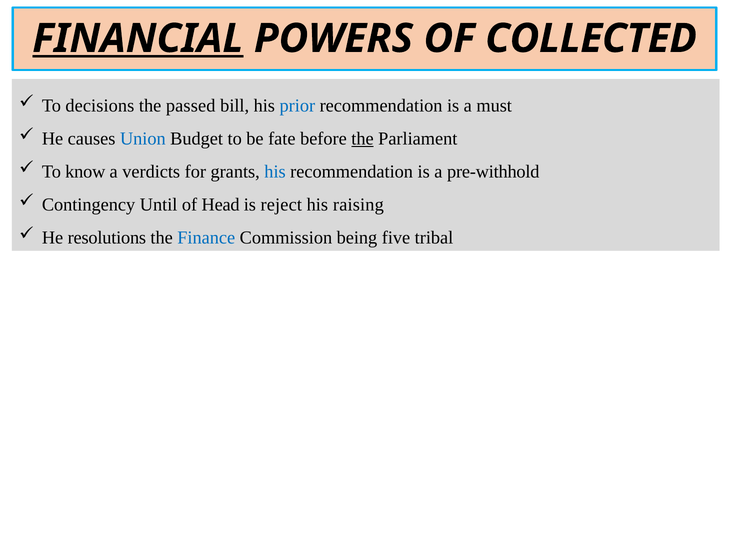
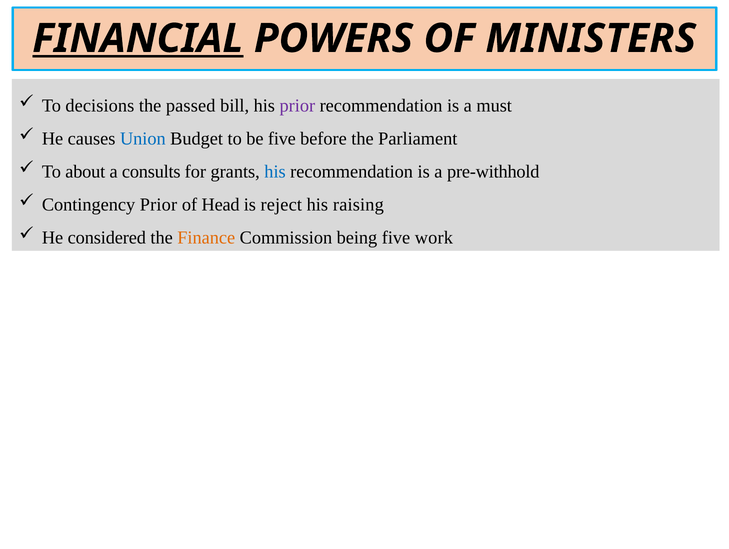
COLLECTED: COLLECTED -> MINISTERS
prior at (297, 106) colour: blue -> purple
be fate: fate -> five
the at (362, 139) underline: present -> none
know: know -> about
verdicts: verdicts -> consults
Contingency Until: Until -> Prior
resolutions: resolutions -> considered
Finance colour: blue -> orange
tribal: tribal -> work
